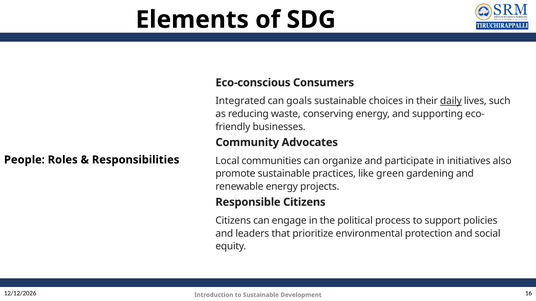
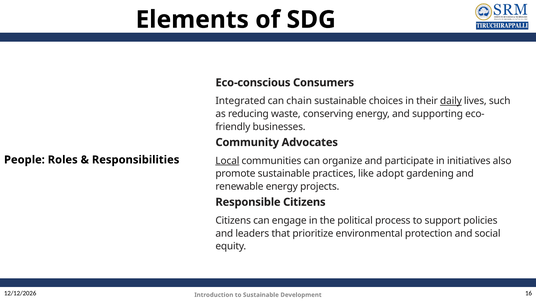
goals: goals -> chain
Local underline: none -> present
green: green -> adopt
